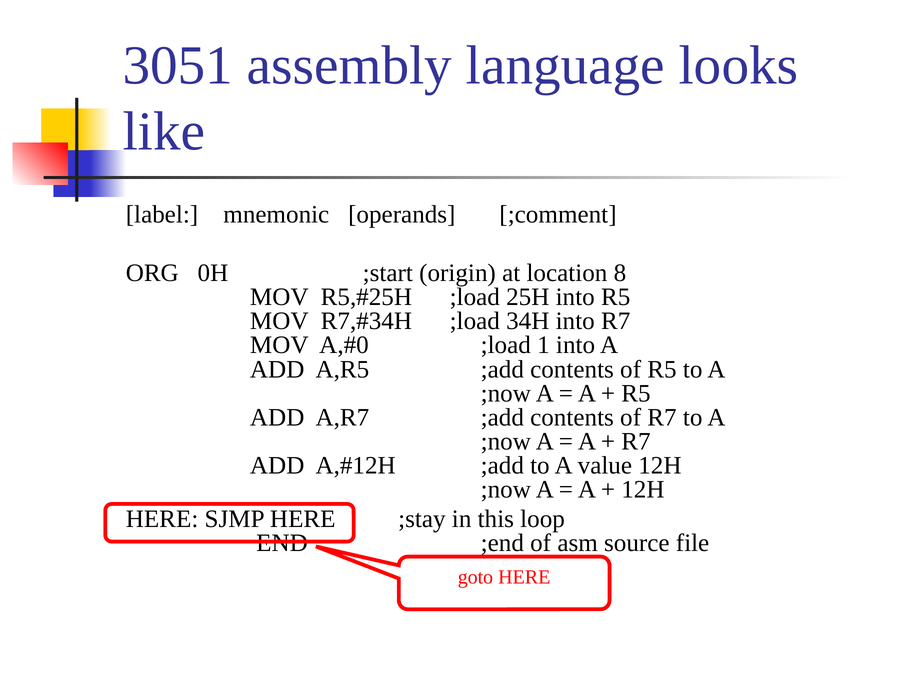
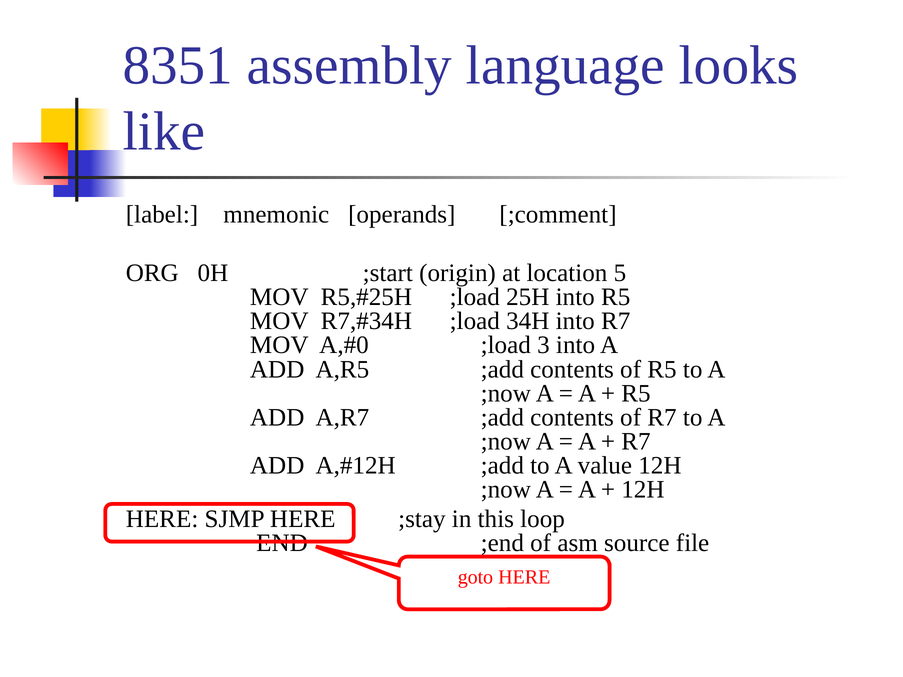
3051: 3051 -> 8351
8: 8 -> 5
1: 1 -> 3
